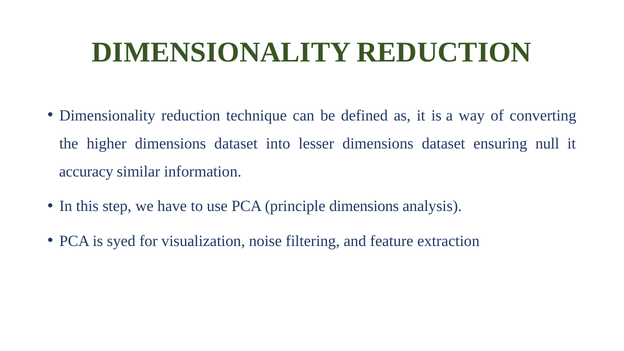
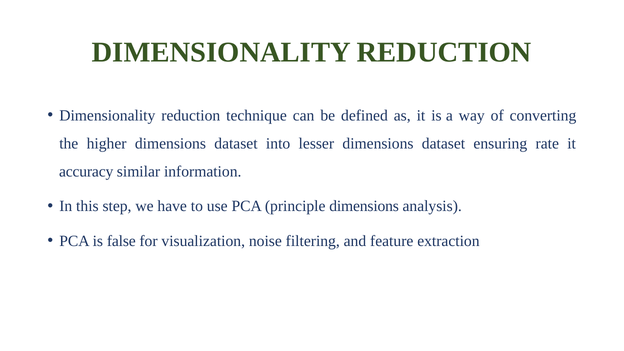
null: null -> rate
syed: syed -> false
